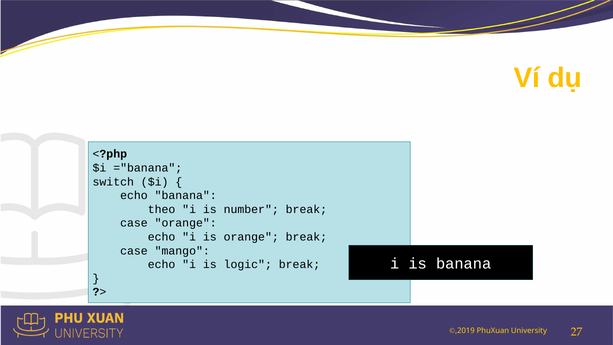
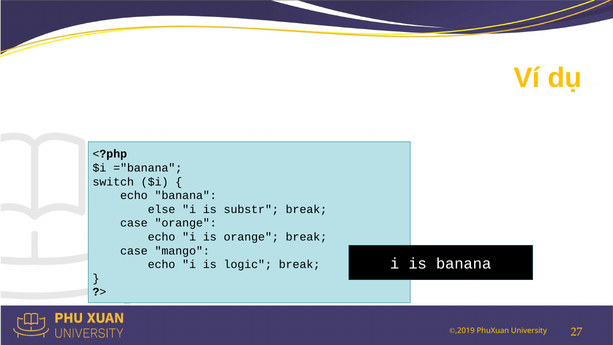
theo: theo -> else
number: number -> substr
